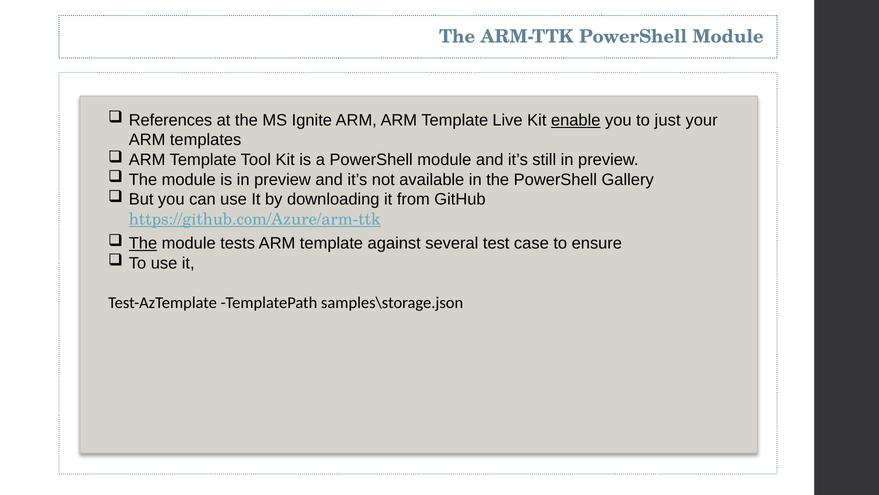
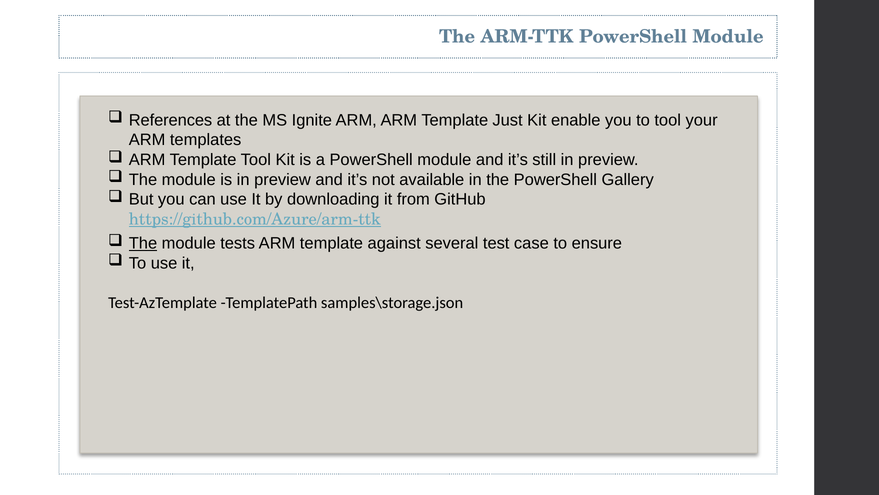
Live: Live -> Just
enable underline: present -> none
to just: just -> tool
